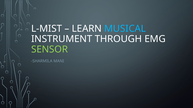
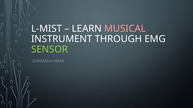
MUSICAL colour: light blue -> pink
